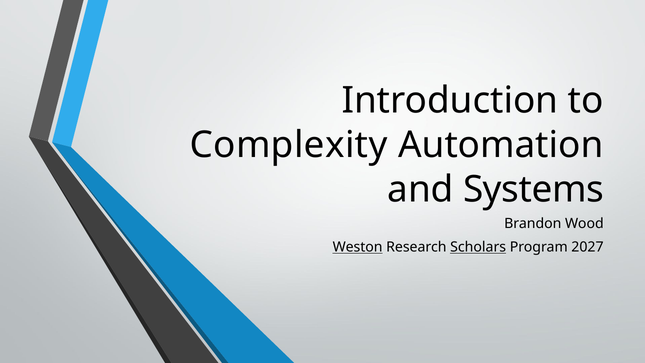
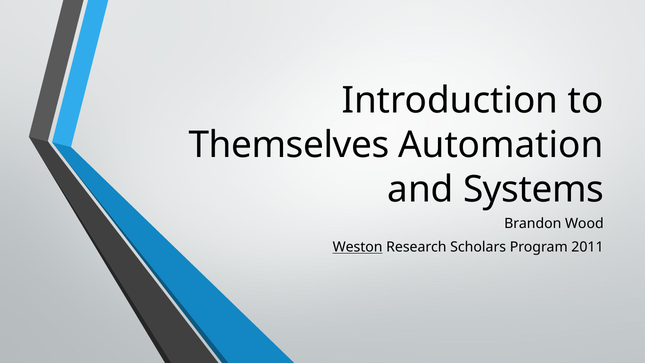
Complexity: Complexity -> Themselves
Scholars underline: present -> none
2027: 2027 -> 2011
